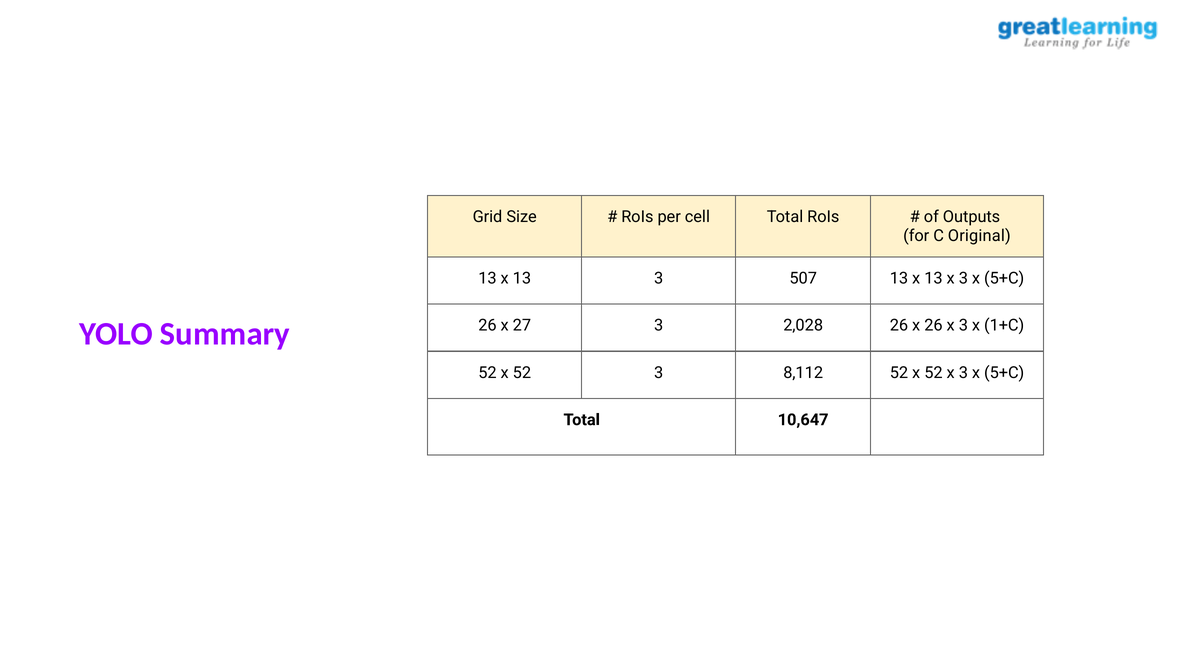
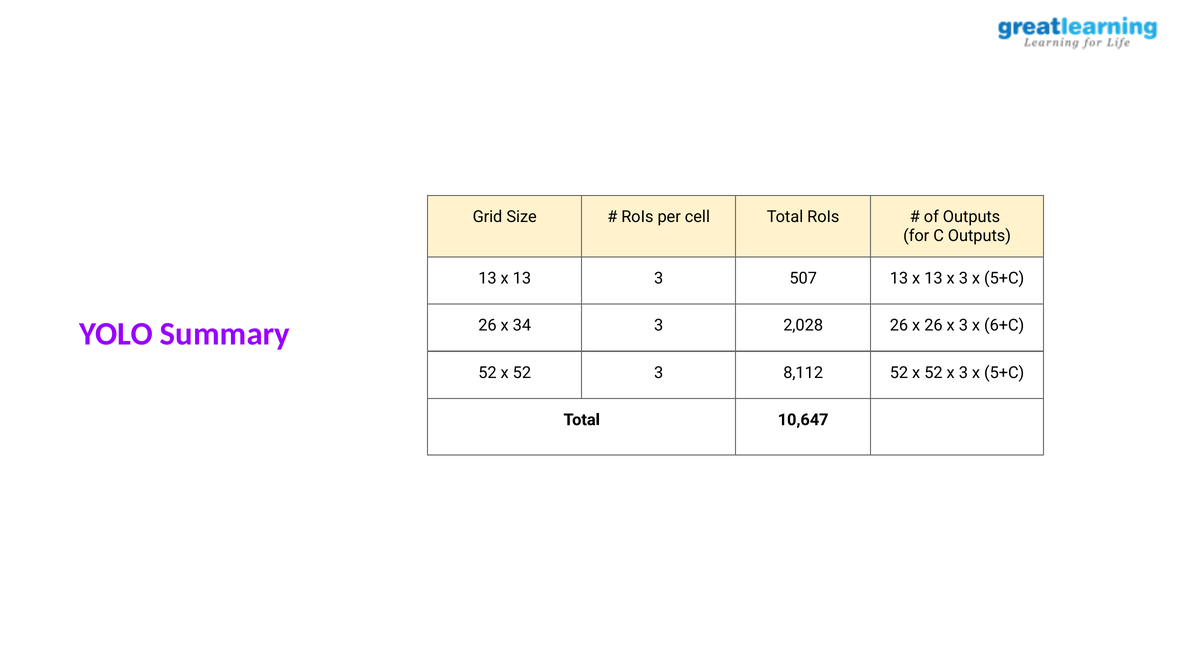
C Original: Original -> Outputs
27: 27 -> 34
1+C: 1+C -> 6+C
